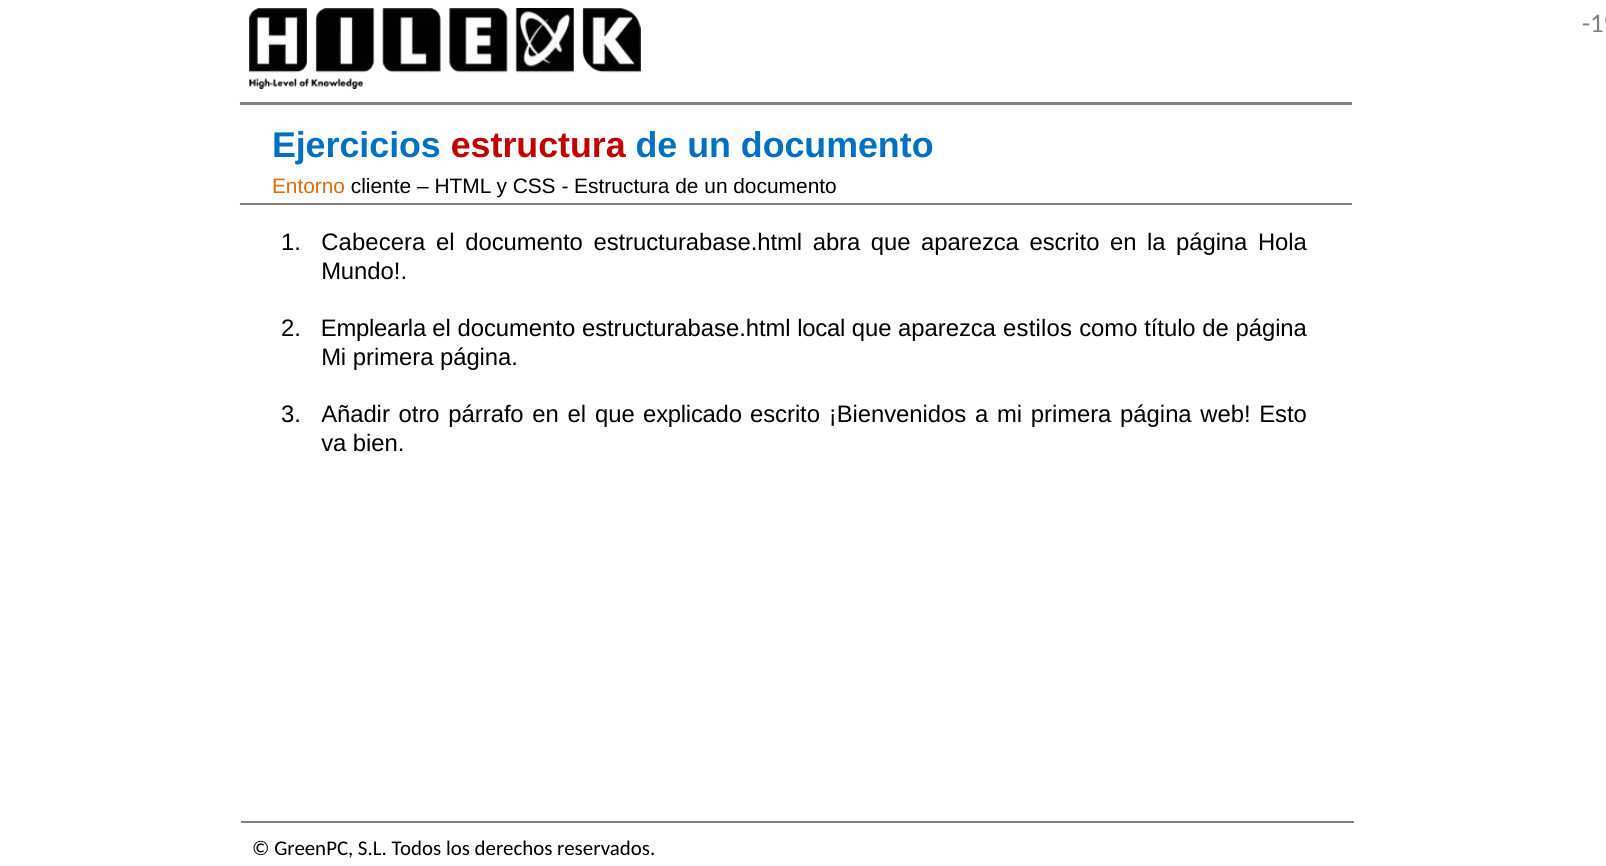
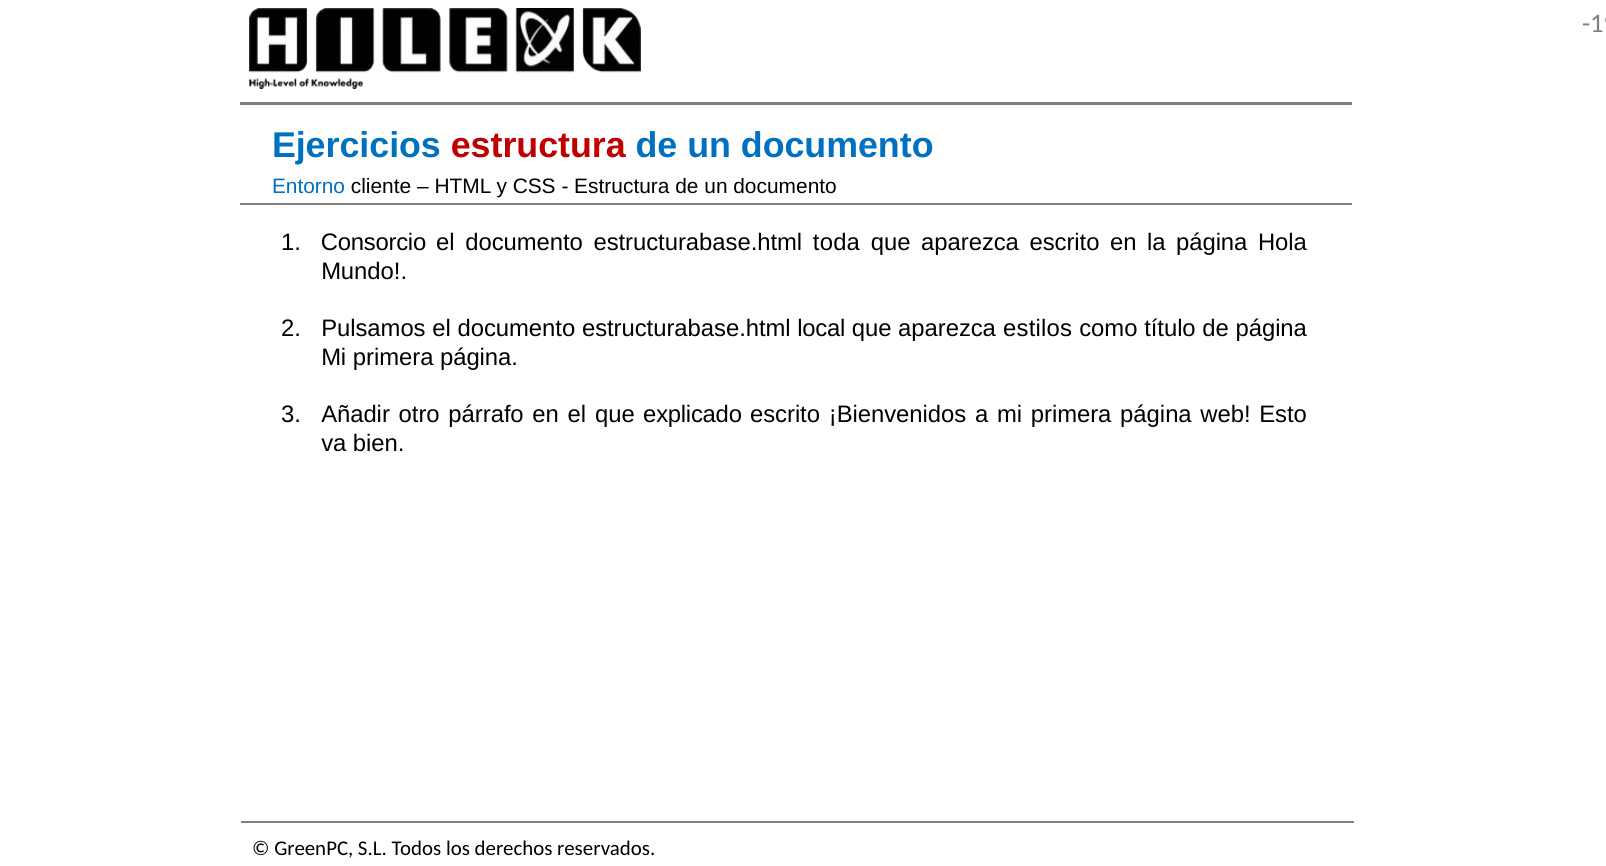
Entorno colour: orange -> blue
Cabecera: Cabecera -> Consorcio
abra: abra -> toda
Emplearla: Emplearla -> Pulsamos
